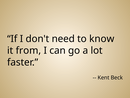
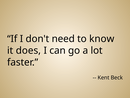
from: from -> does
